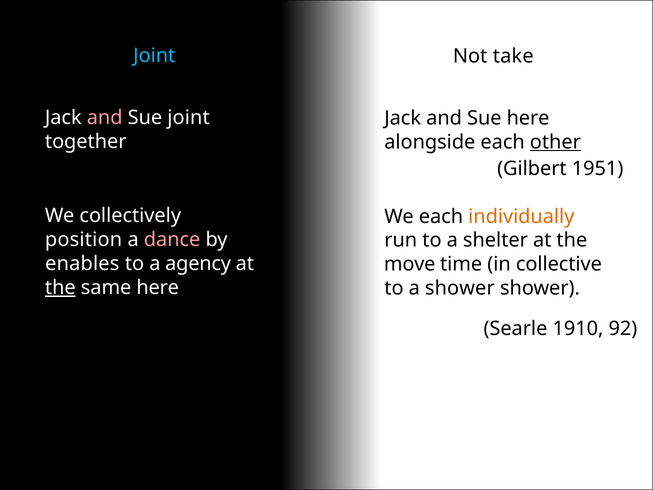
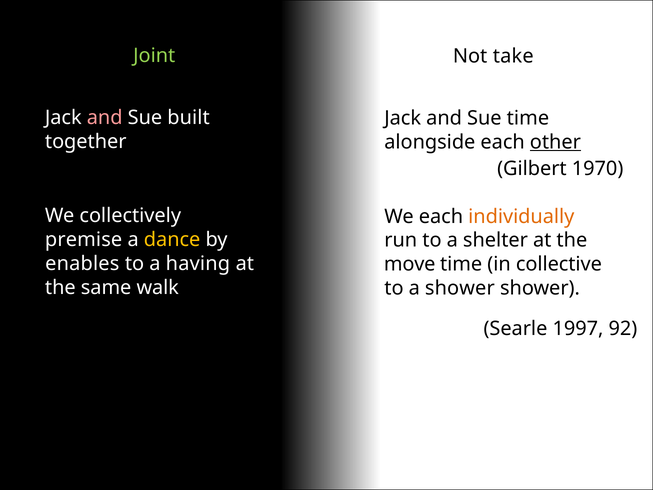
Joint at (154, 56) colour: light blue -> light green
Sue joint: joint -> built
Sue here: here -> time
1951: 1951 -> 1970
position: position -> premise
dance colour: pink -> yellow
agency: agency -> having
the at (60, 288) underline: present -> none
same here: here -> walk
1910: 1910 -> 1997
